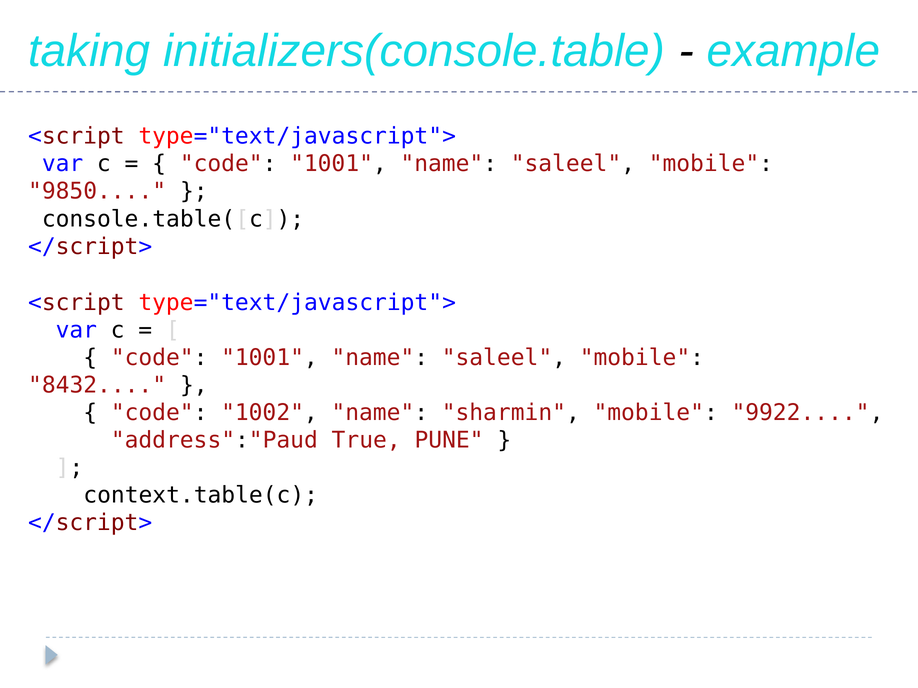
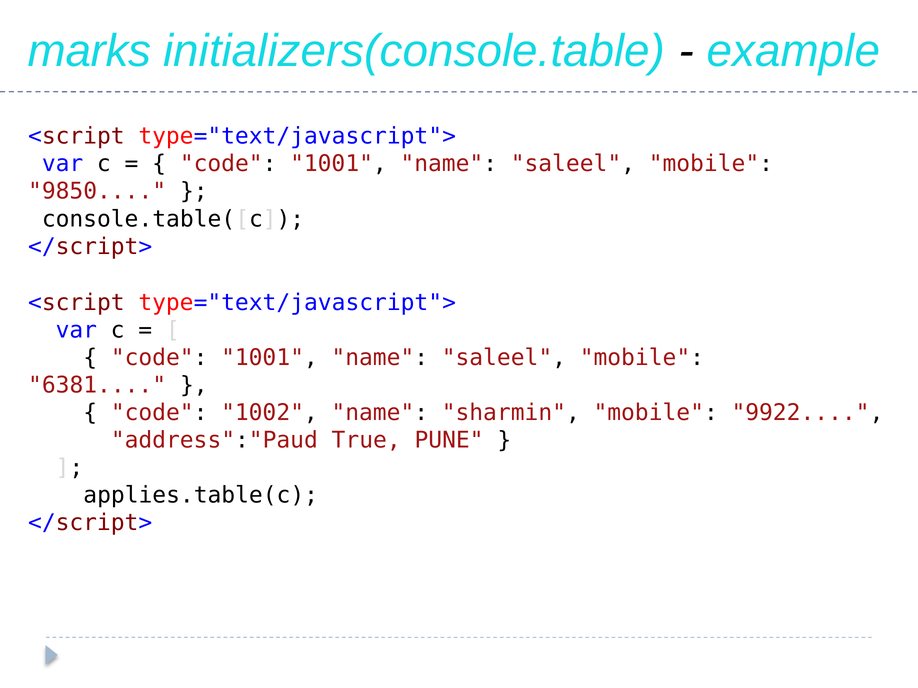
taking: taking -> marks
8432: 8432 -> 6381
context.table(c: context.table(c -> applies.table(c
